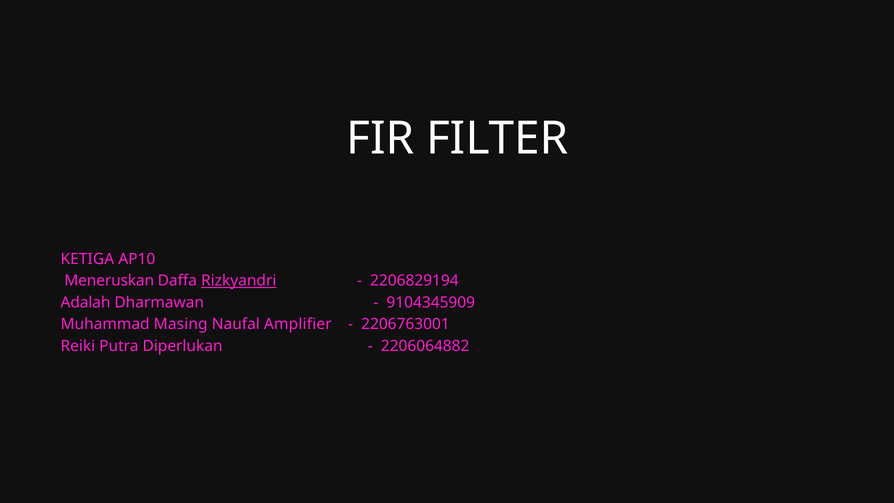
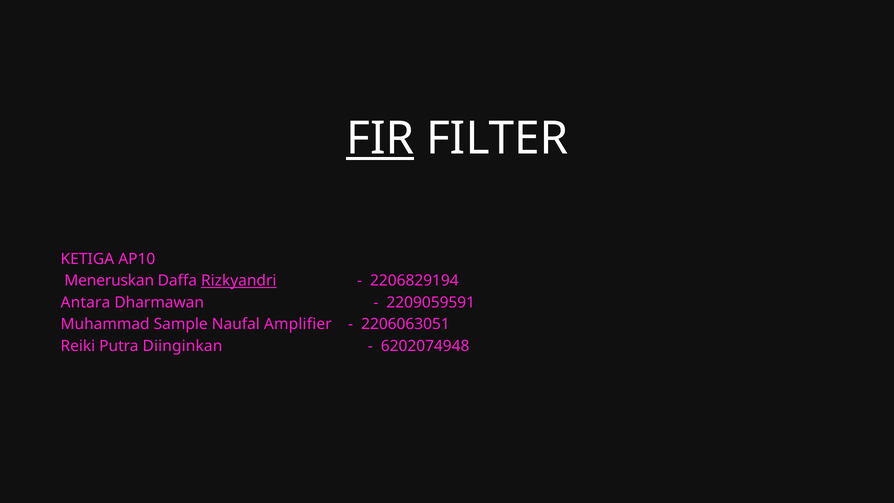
FIR underline: none -> present
Adalah: Adalah -> Antara
9104345909: 9104345909 -> 2209059591
Masing: Masing -> Sample
2206763001: 2206763001 -> 2206063051
Diperlukan: Diperlukan -> Diinginkan
2206064882: 2206064882 -> 6202074948
